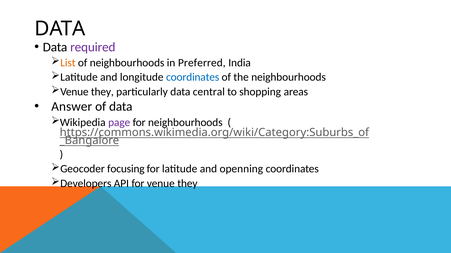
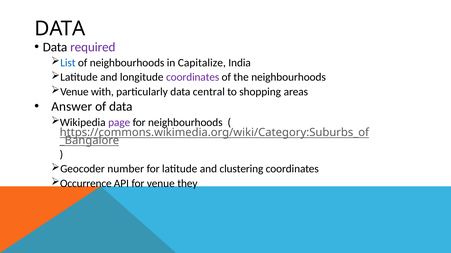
List colour: orange -> blue
Preferred: Preferred -> Capitalize
coordinates at (193, 77) colour: blue -> purple
they at (102, 92): they -> with
focusing: focusing -> number
openning: openning -> clustering
Developers: Developers -> Occurrence
